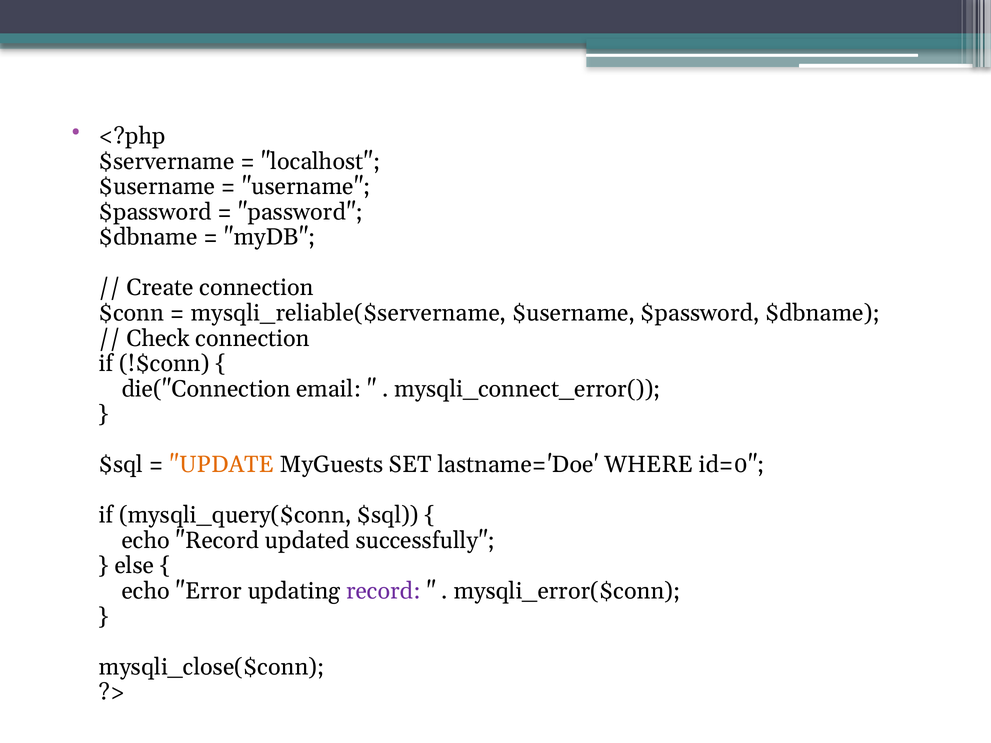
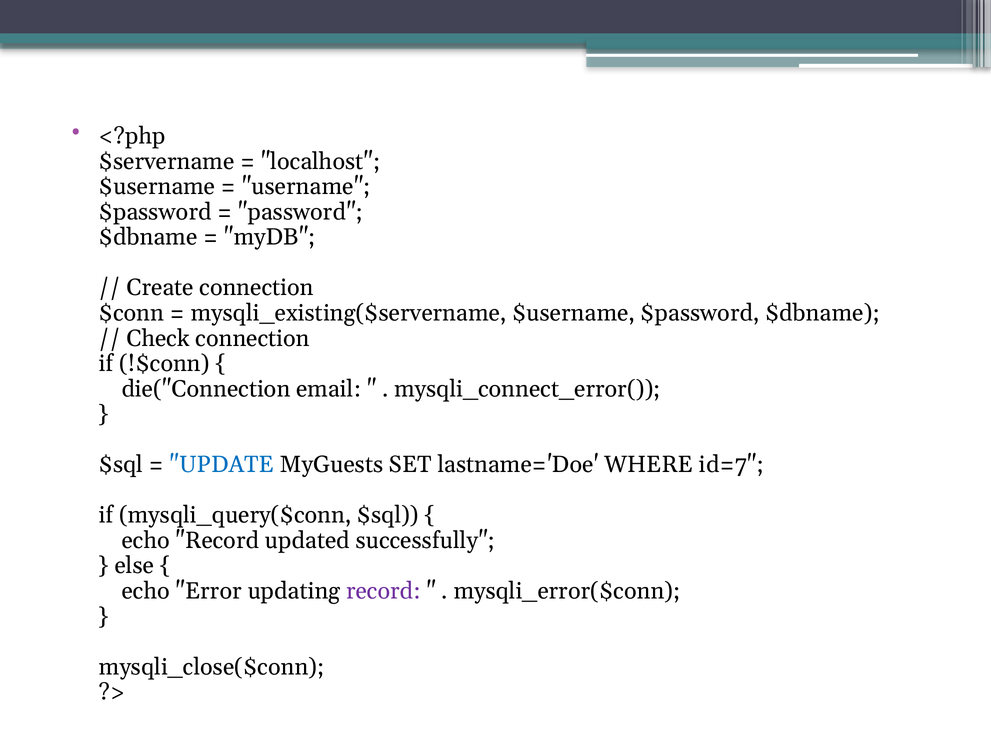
mysqli_reliable($servername: mysqli_reliable($servername -> mysqli_existing($servername
UPDATE colour: orange -> blue
id=0: id=0 -> id=7
